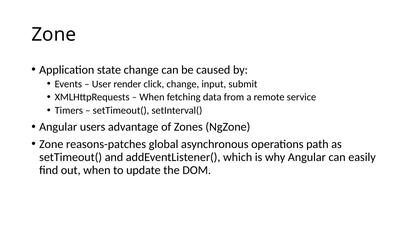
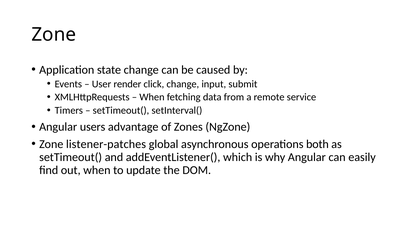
reasons-patches: reasons-patches -> listener-patches
path: path -> both
